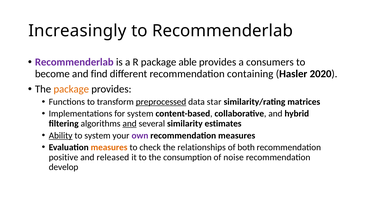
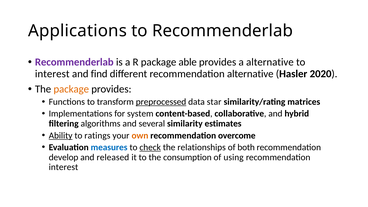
Increasingly: Increasingly -> Applications
a consumers: consumers -> alternative
become at (52, 74): become -> interest
recommendation containing: containing -> alternative
and at (130, 124) underline: present -> none
to system: system -> ratings
own colour: purple -> orange
recommendation measures: measures -> overcome
measures at (109, 147) colour: orange -> blue
check underline: none -> present
positive: positive -> develop
noise: noise -> using
develop at (64, 167): develop -> interest
